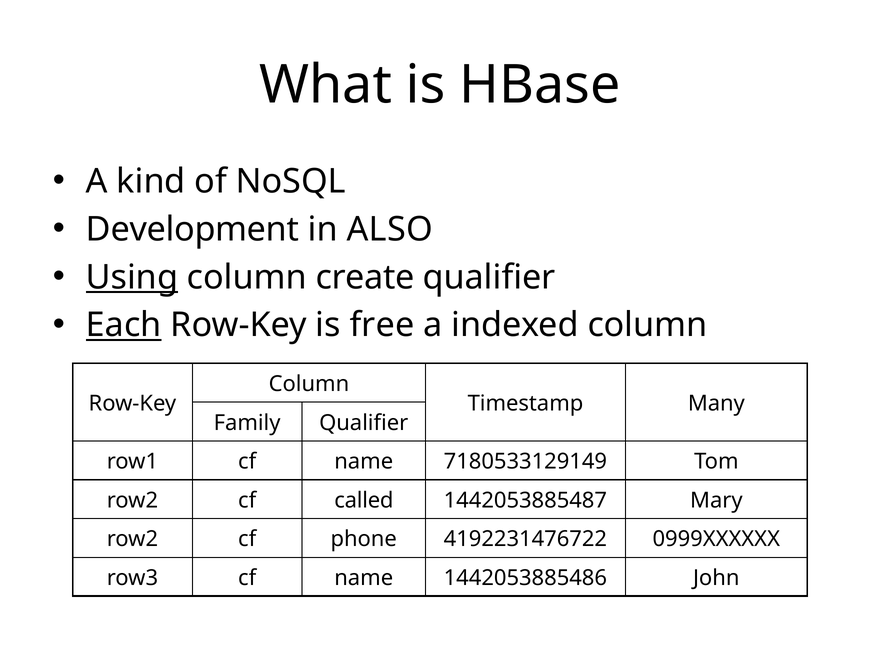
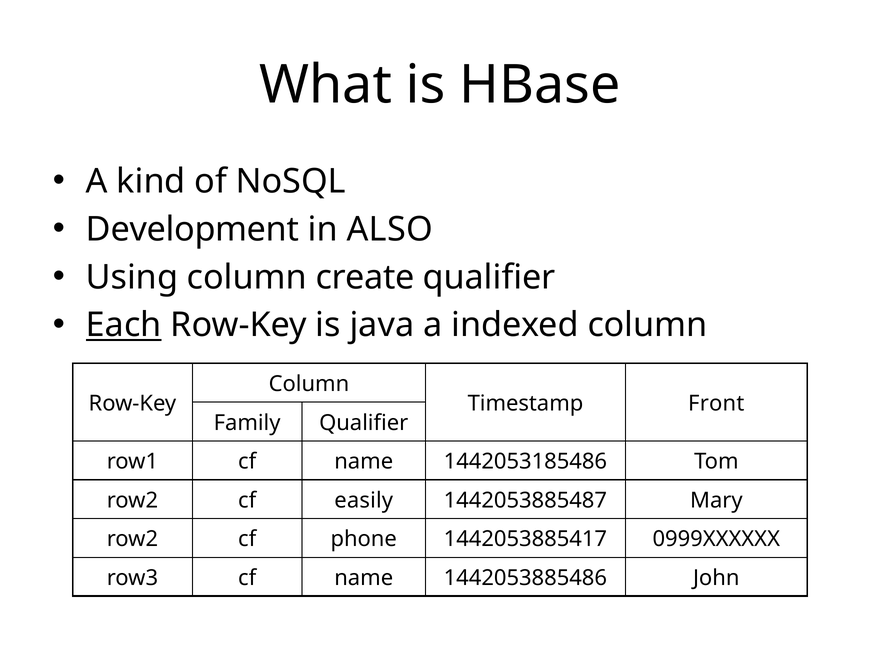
Using underline: present -> none
free: free -> java
Many: Many -> Front
7180533129149: 7180533129149 -> 1442053185486
called: called -> easily
4192231476722: 4192231476722 -> 1442053885417
